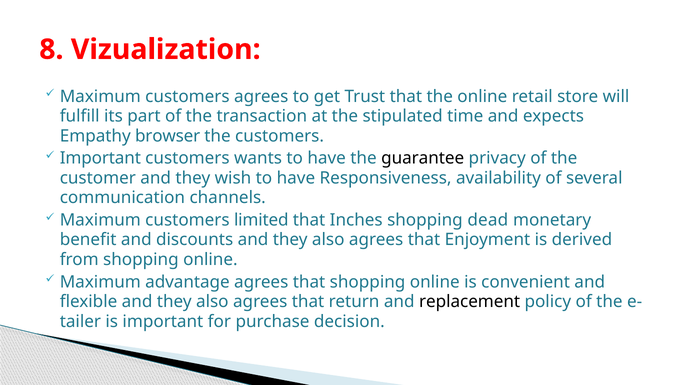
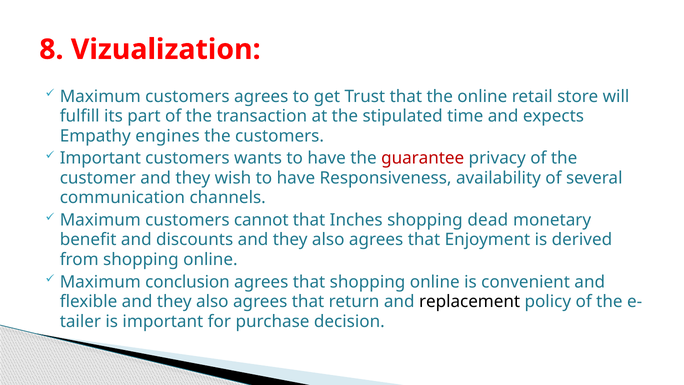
browser: browser -> engines
guarantee colour: black -> red
limited: limited -> cannot
advantage: advantage -> conclusion
